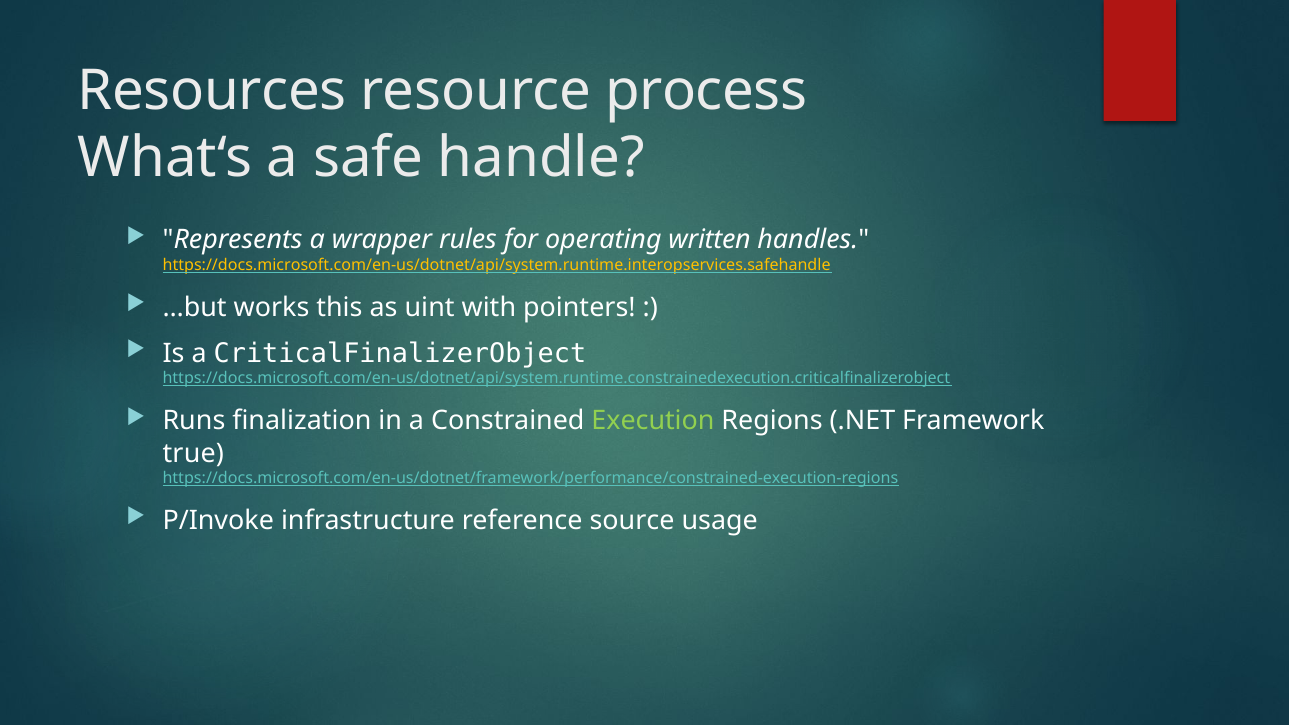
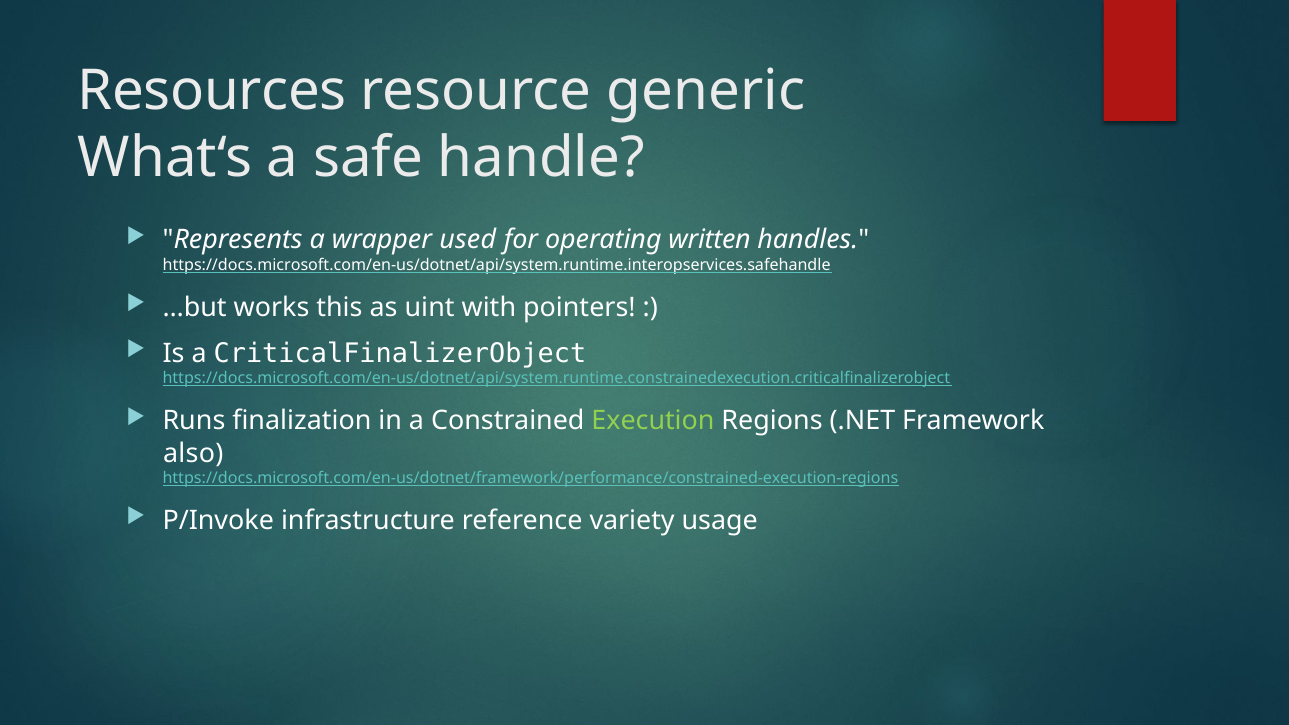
process: process -> generic
rules: rules -> used
https://docs.microsoft.com/en-us/dotnet/api/system.runtime.interopservices.safehandle colour: yellow -> white
true: true -> also
source: source -> variety
